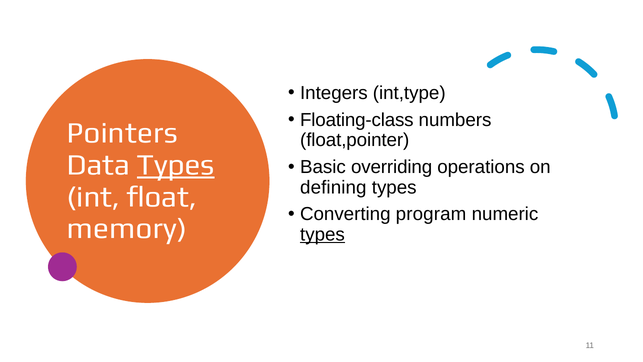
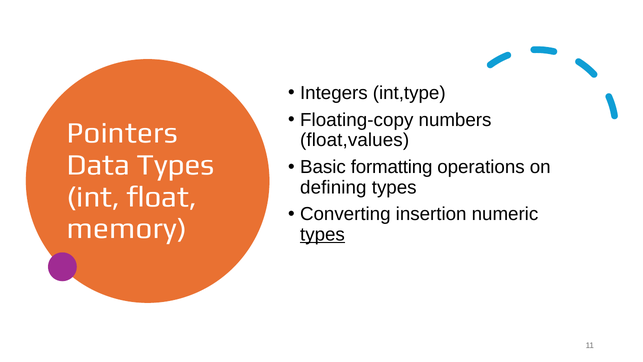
Floating-class: Floating-class -> Floating-copy
float,pointer: float,pointer -> float,values
Types at (176, 165) underline: present -> none
overriding: overriding -> formatting
program: program -> insertion
